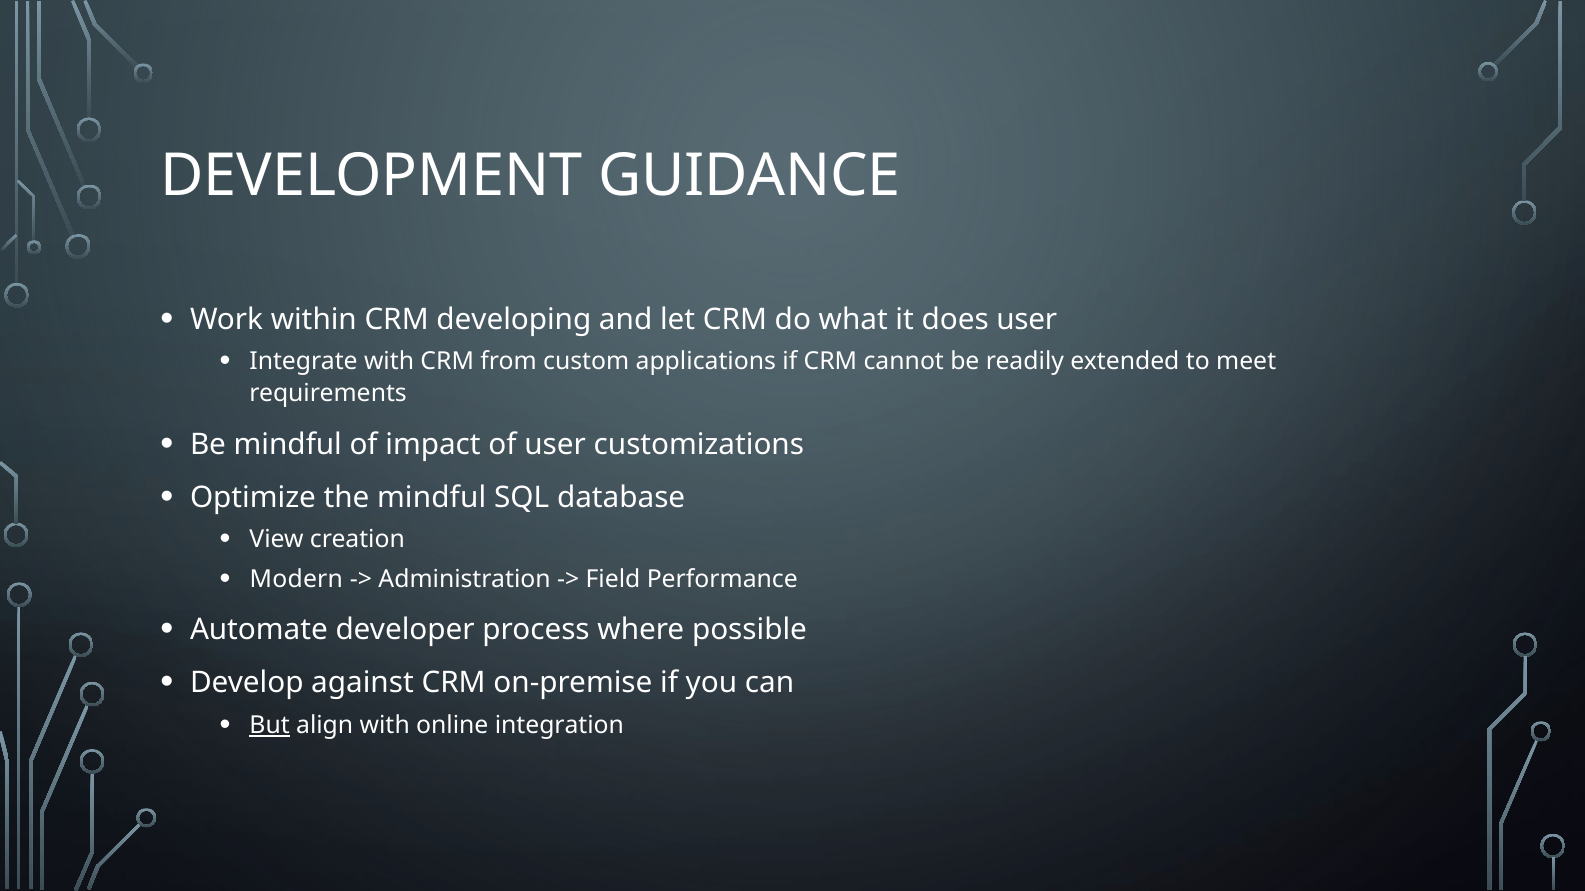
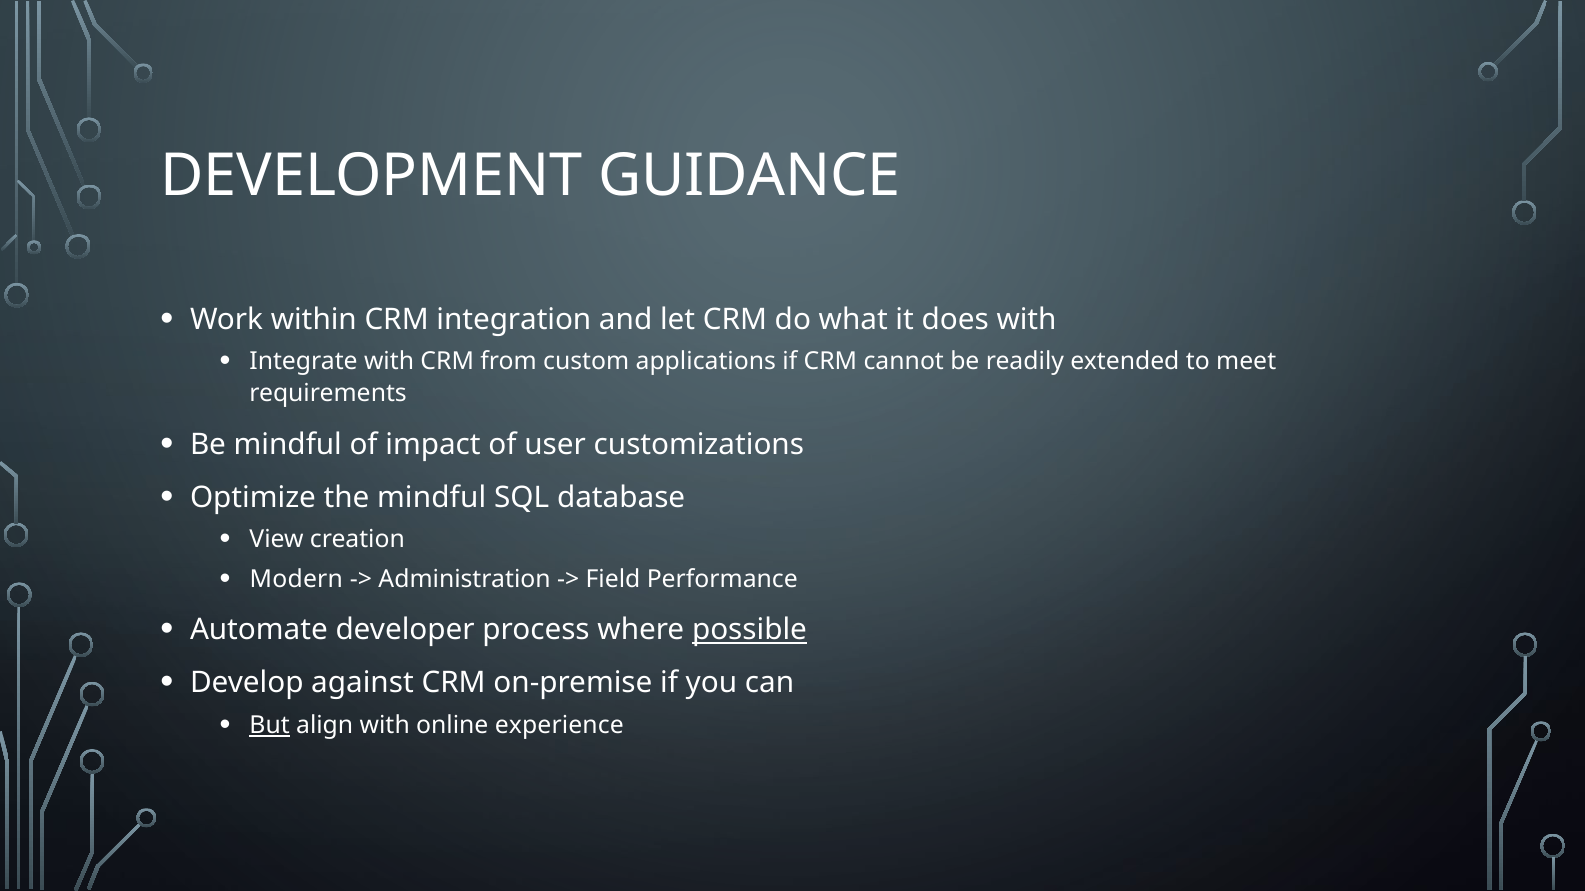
developing: developing -> integration
does user: user -> with
possible underline: none -> present
integration: integration -> experience
